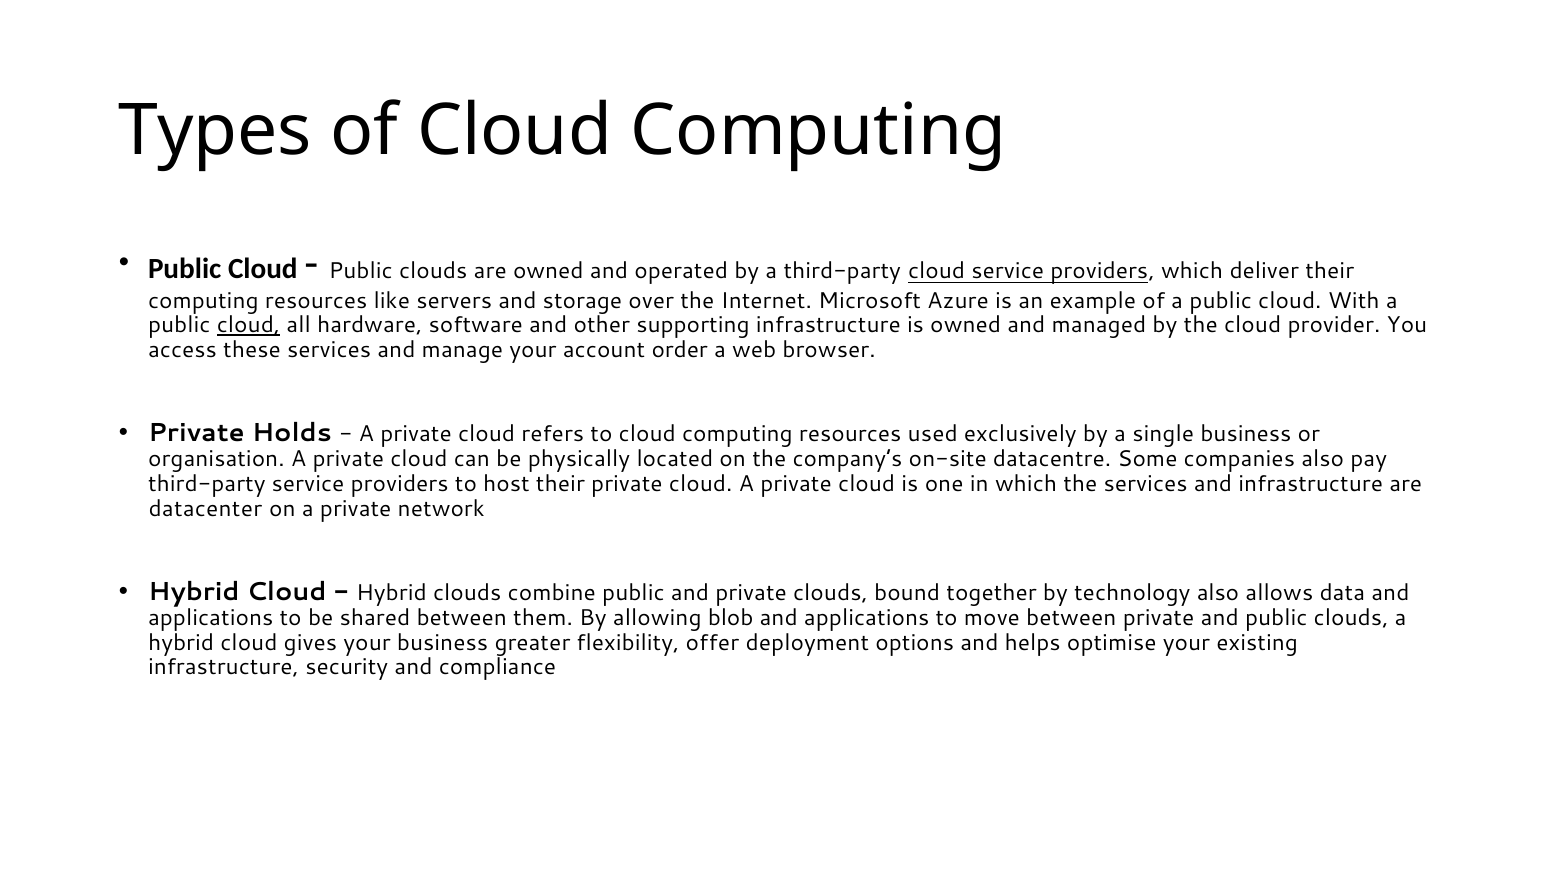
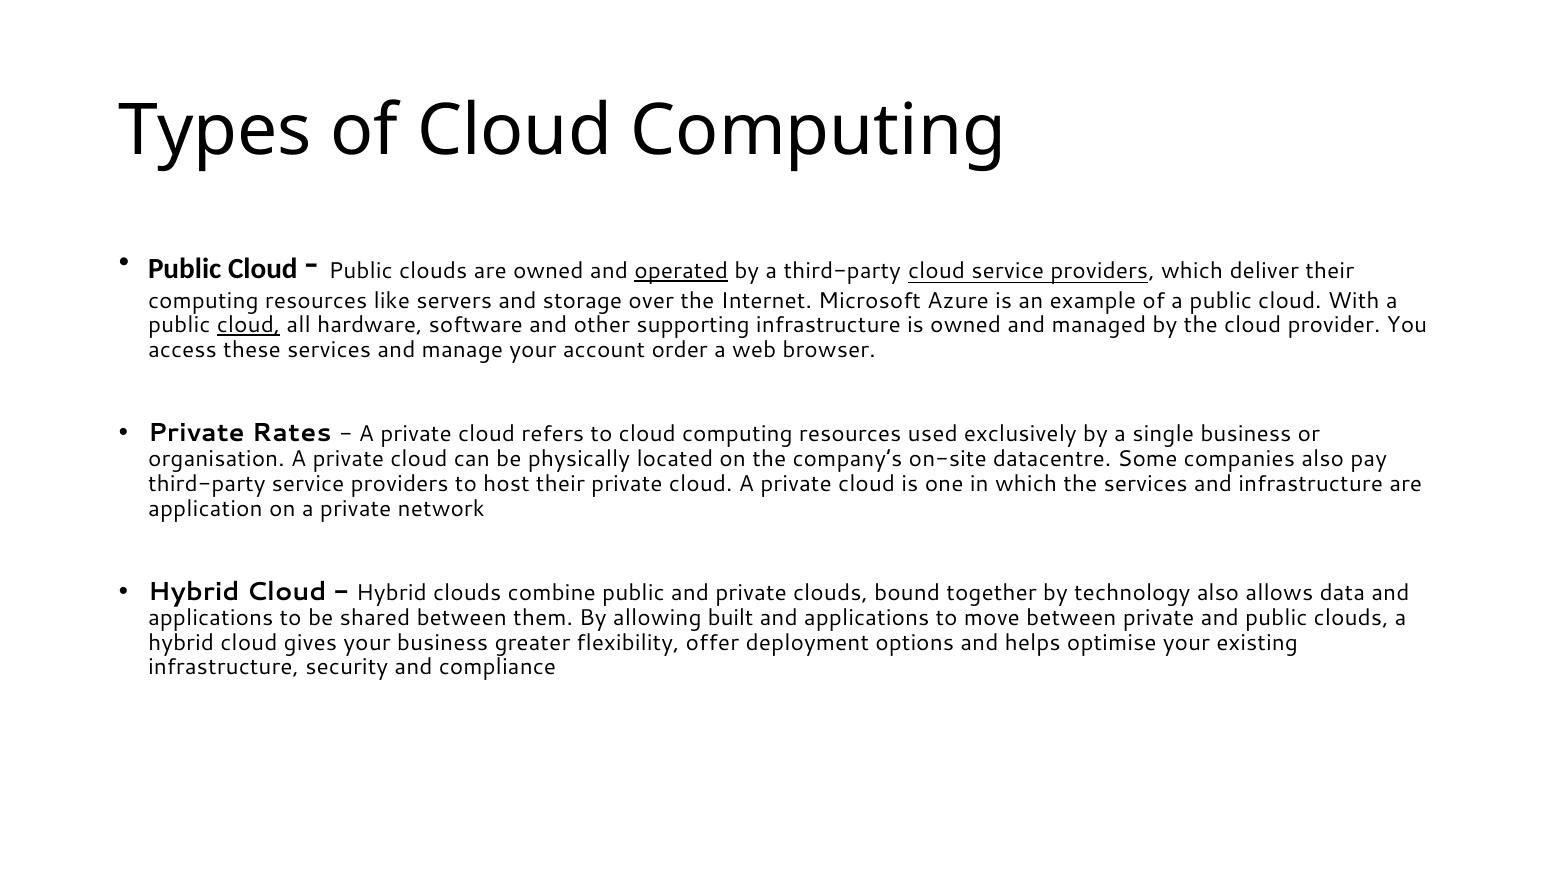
operated underline: none -> present
Holds: Holds -> Rates
datacenter: datacenter -> application
blob: blob -> built
